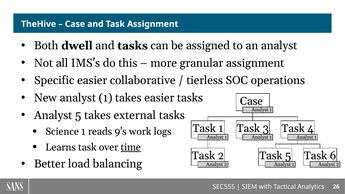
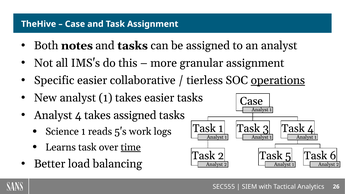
dwell: dwell -> notes
operations underline: none -> present
Analyst 5: 5 -> 4
takes external: external -> assigned
9's: 9's -> 5's
